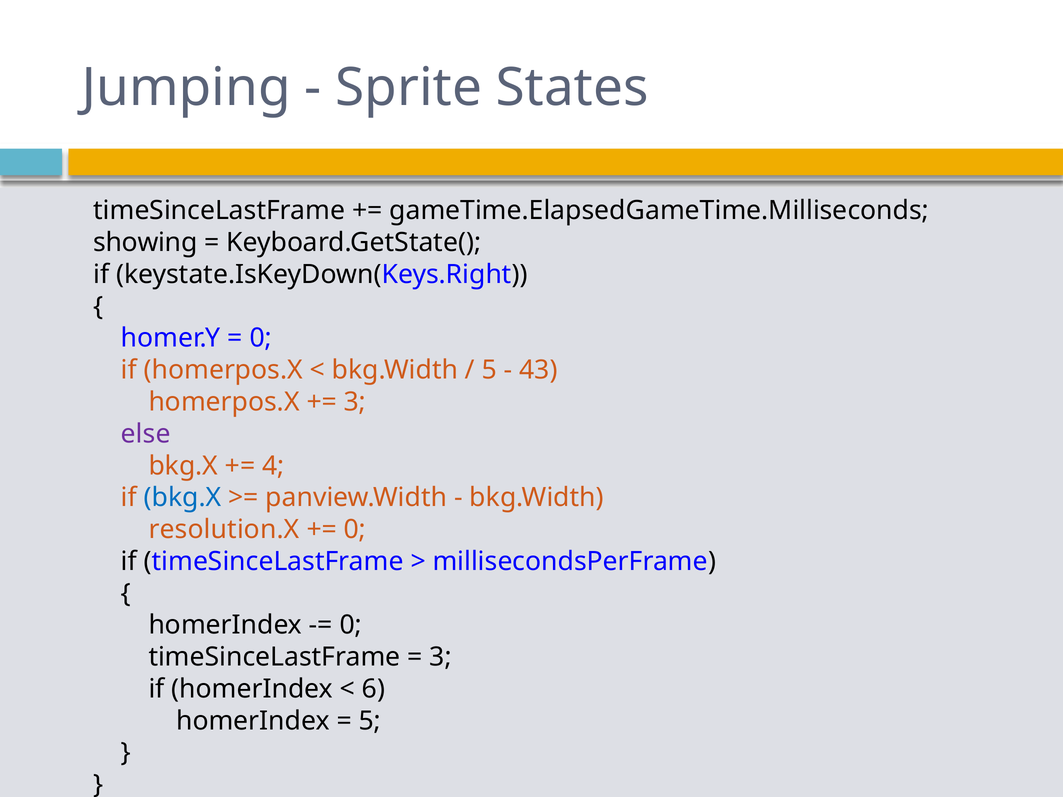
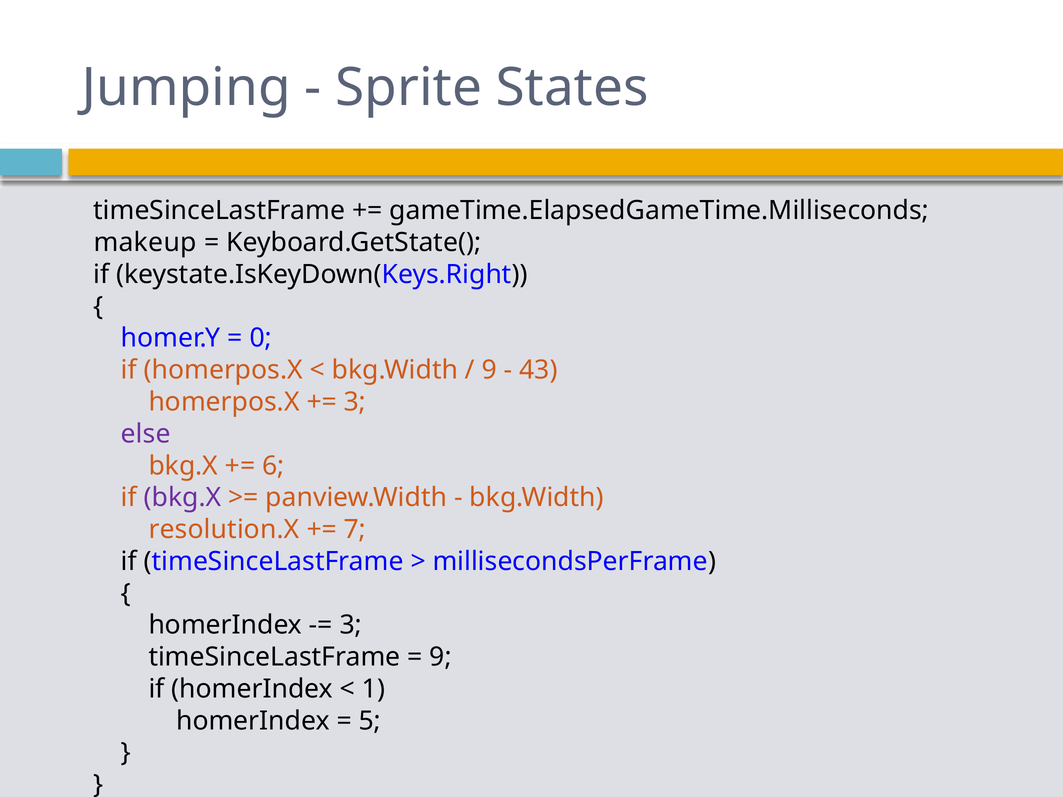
showing: showing -> makeup
5 at (489, 370): 5 -> 9
4: 4 -> 6
bkg.X at (183, 498) colour: blue -> purple
0 at (355, 530): 0 -> 7
0 at (351, 625): 0 -> 3
3 at (441, 657): 3 -> 9
6: 6 -> 1
